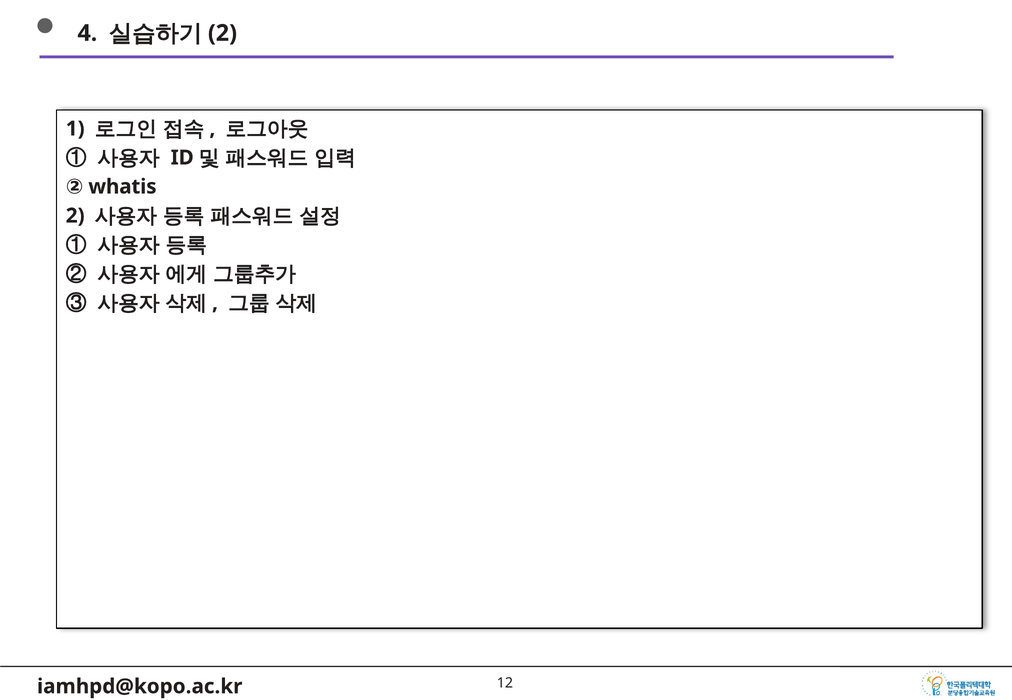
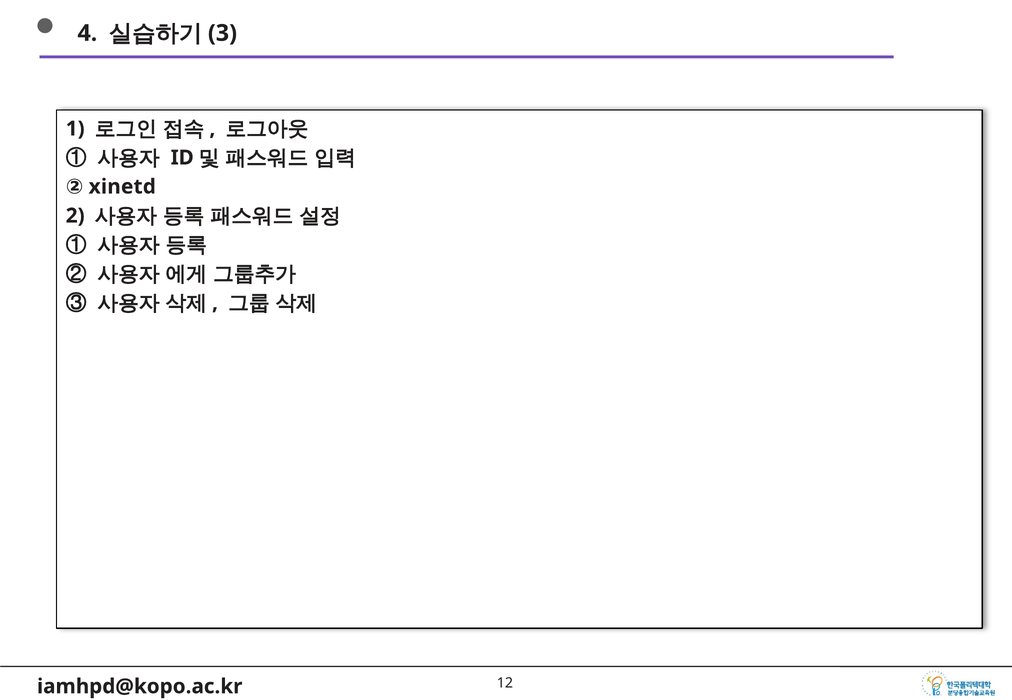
2 at (222, 33): 2 -> 3
whatis: whatis -> xinetd
